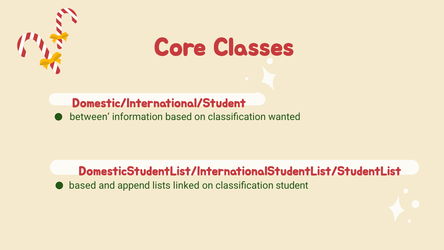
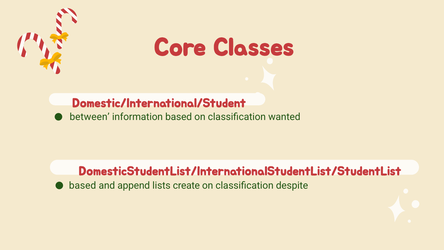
linked: linked -> create
student: student -> despite
